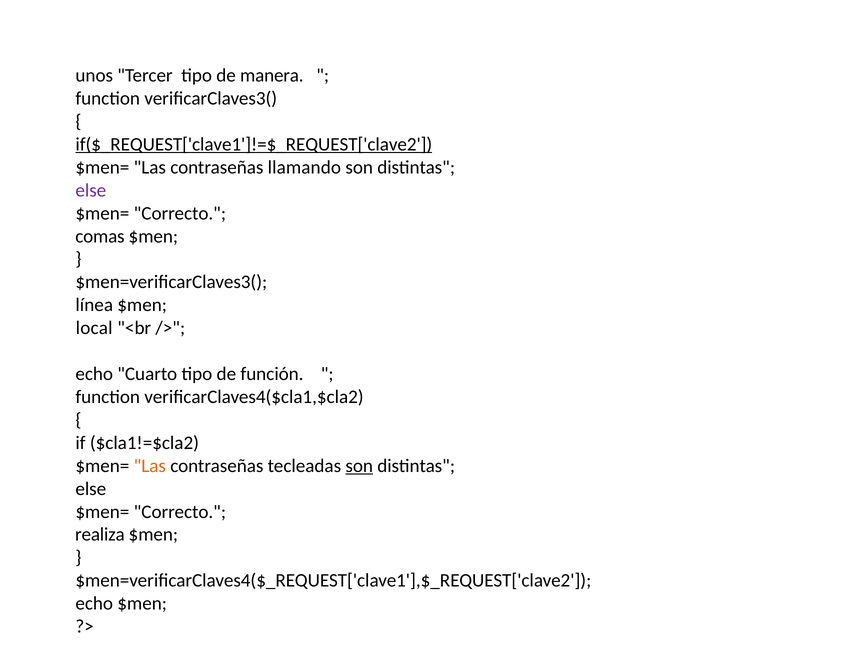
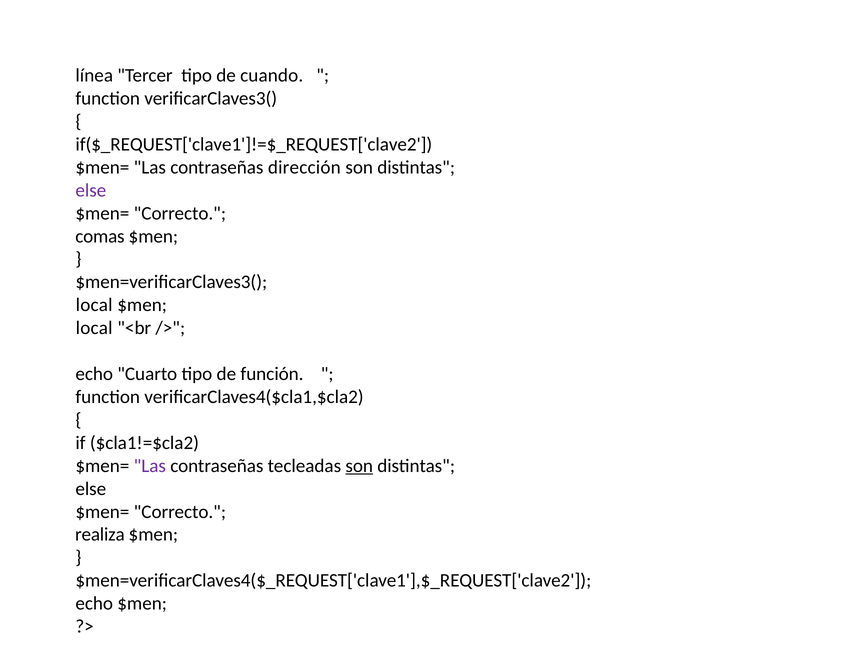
unos: unos -> línea
manera: manera -> cuando
if($_REQUEST['clave1']!=$_REQUEST['clave2 underline: present -> none
llamando: llamando -> dirección
línea at (94, 305): línea -> local
Las at (150, 466) colour: orange -> purple
